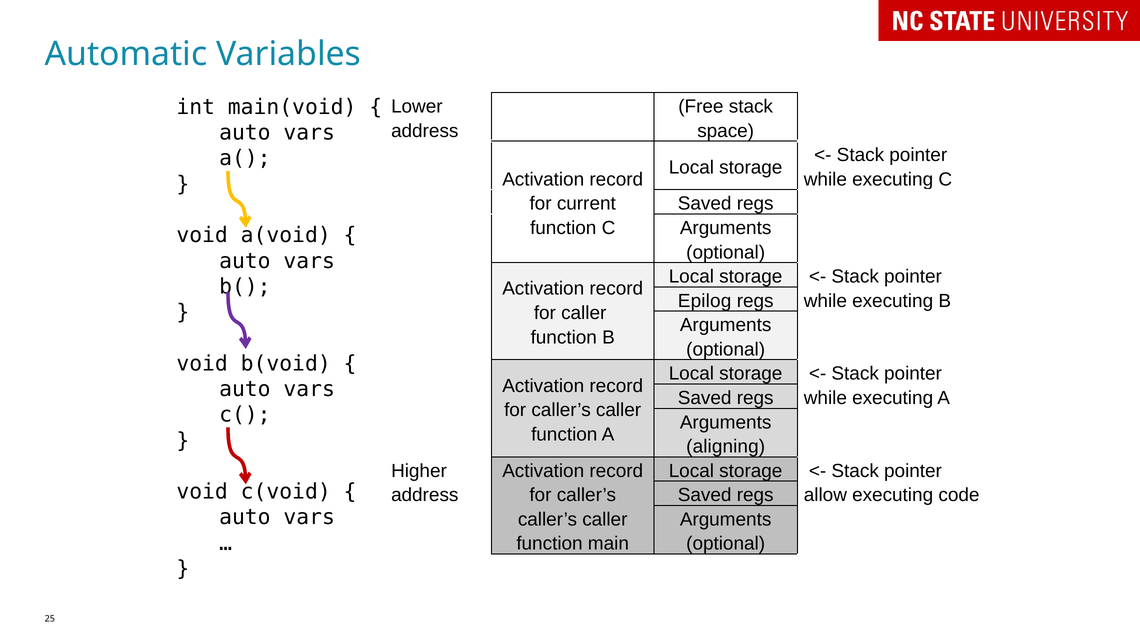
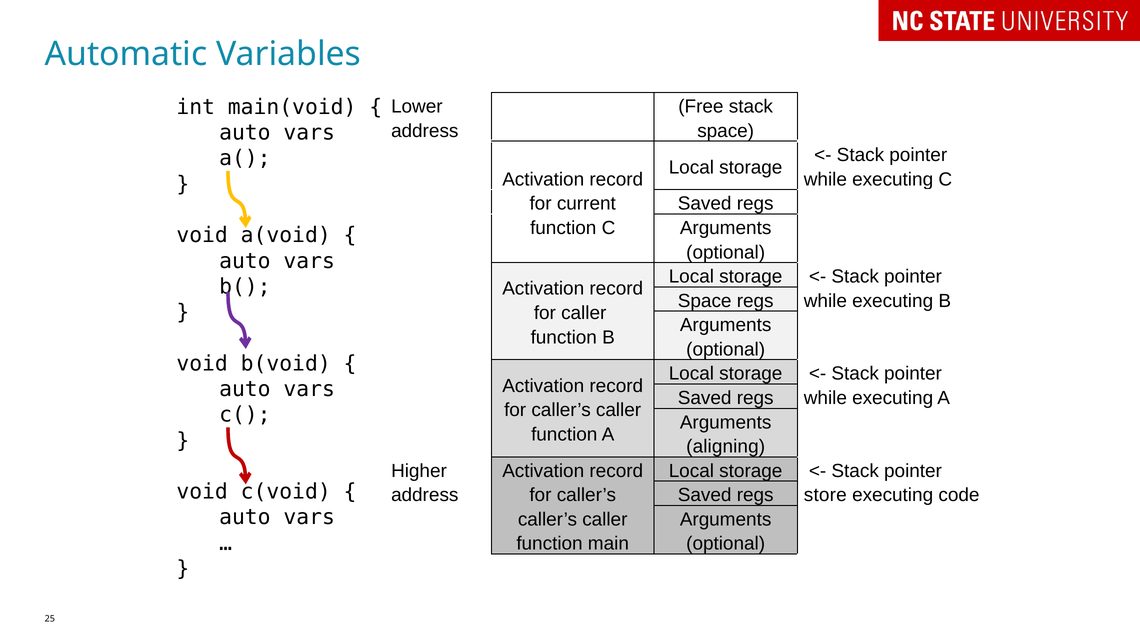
Epilog at (705, 301): Epilog -> Space
allow: allow -> store
